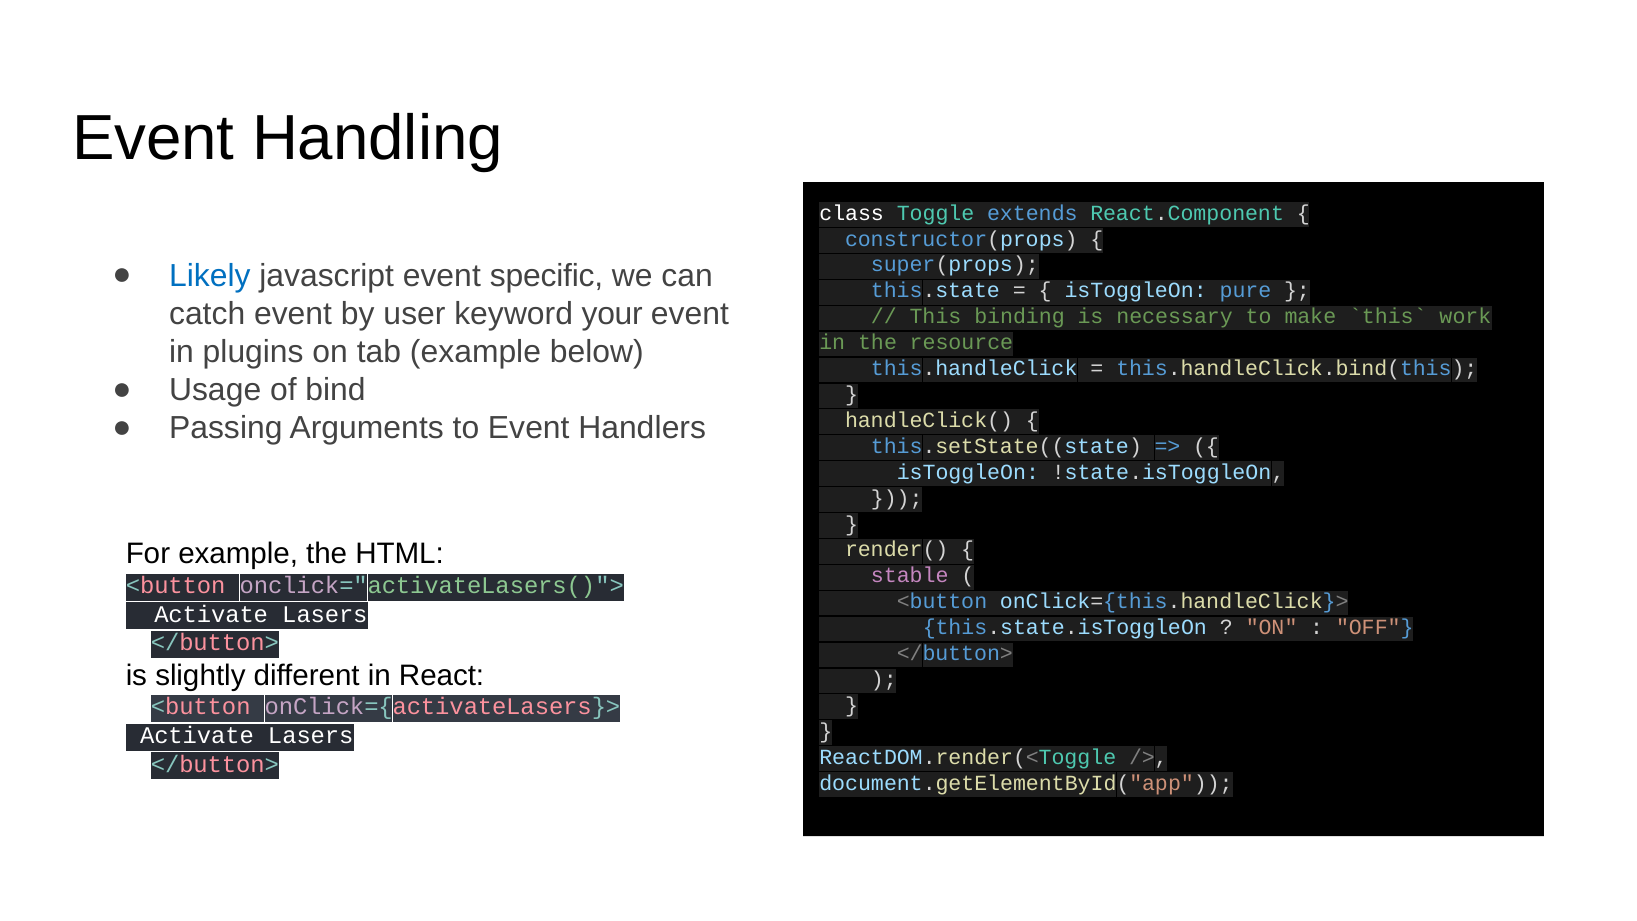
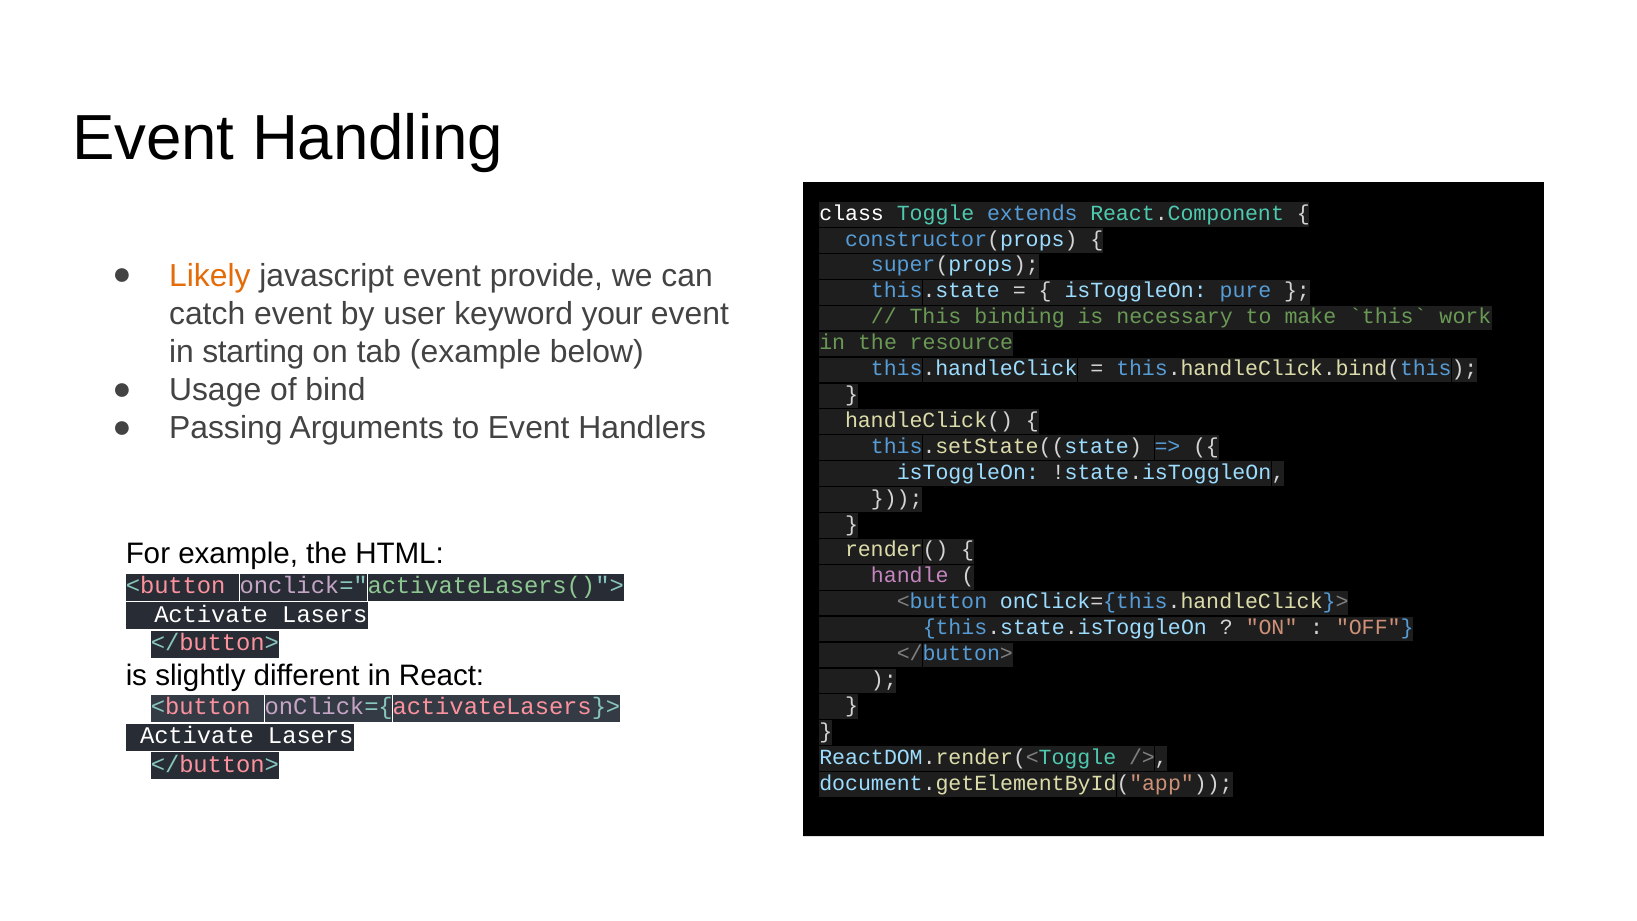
Likely colour: blue -> orange
specific: specific -> provide
plugins: plugins -> starting
stable: stable -> handle
